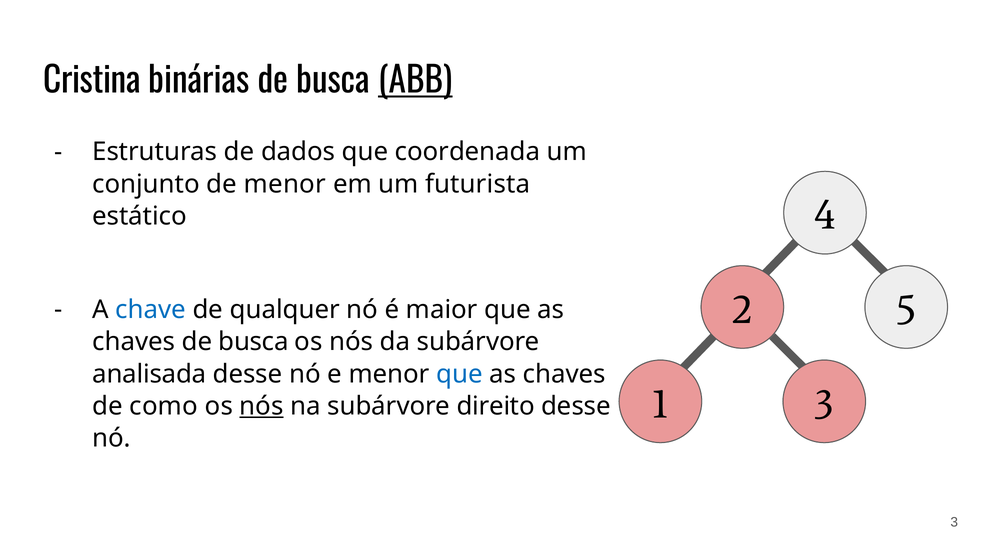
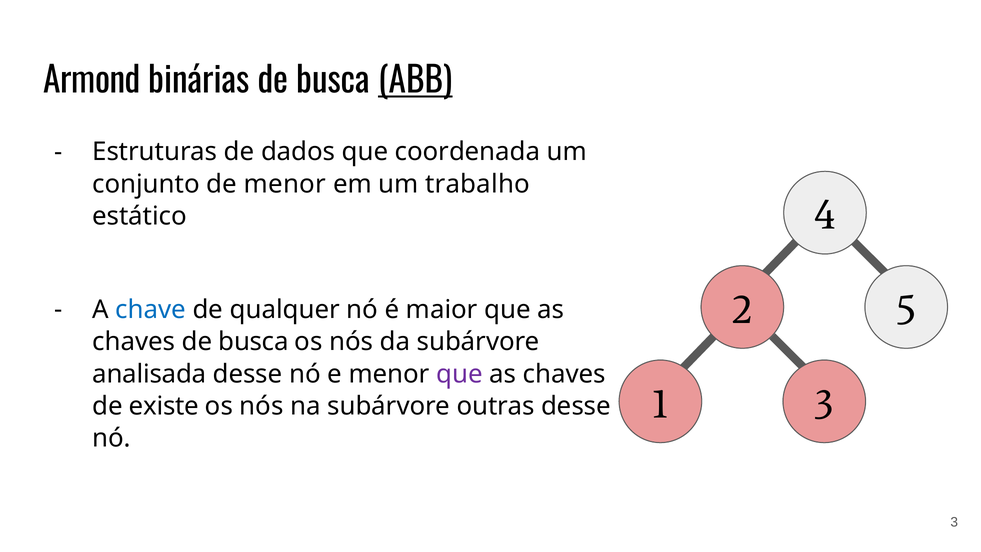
Cristina: Cristina -> Armond
futurista: futurista -> trabalho
que at (459, 374) colour: blue -> purple
como: como -> existe
nós at (262, 406) underline: present -> none
direito: direito -> outras
